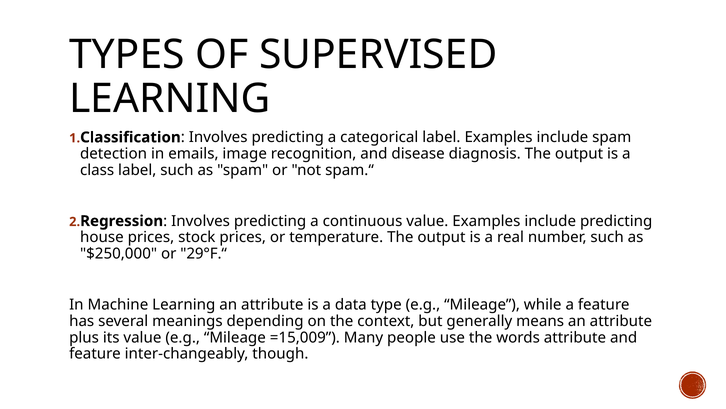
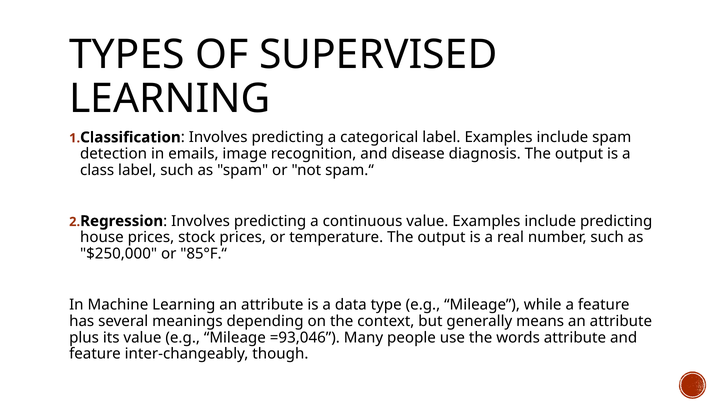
29°F.“: 29°F.“ -> 85°F.“
=15,009: =15,009 -> =93,046
